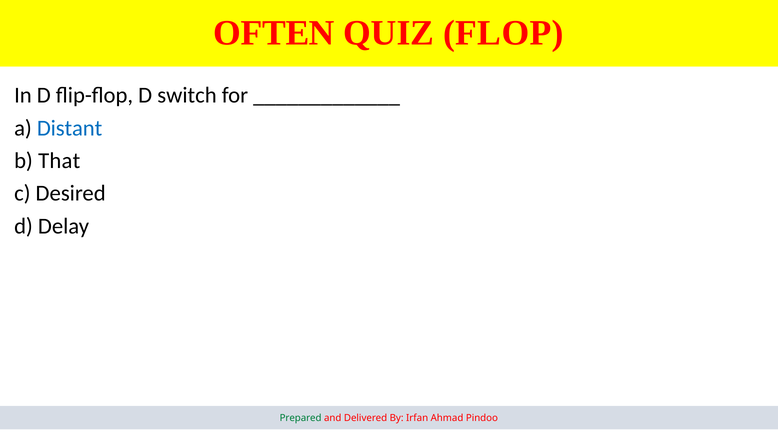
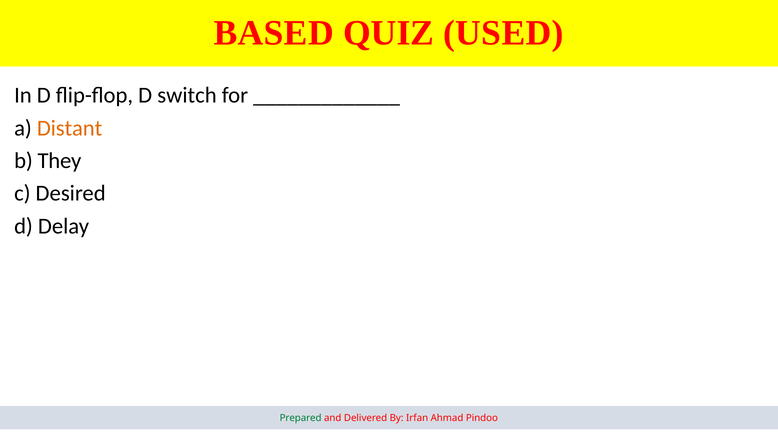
OFTEN: OFTEN -> BASED
FLOP: FLOP -> USED
Distant colour: blue -> orange
That: That -> They
